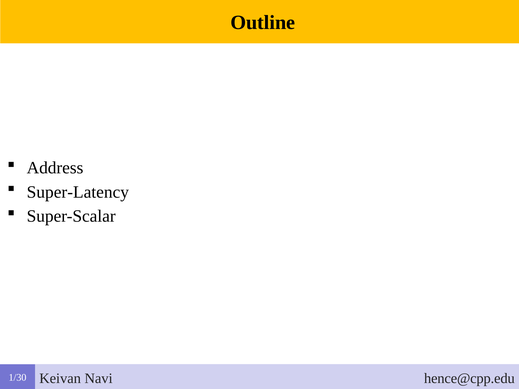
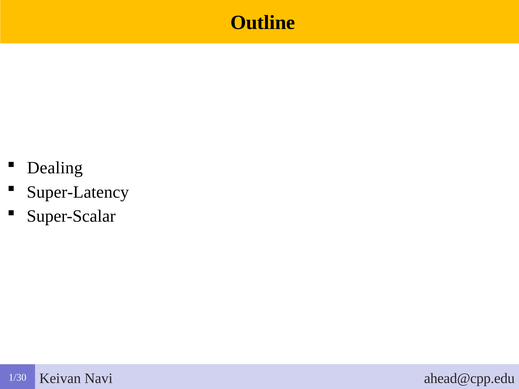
Address: Address -> Dealing
hence@cpp.edu: hence@cpp.edu -> ahead@cpp.edu
